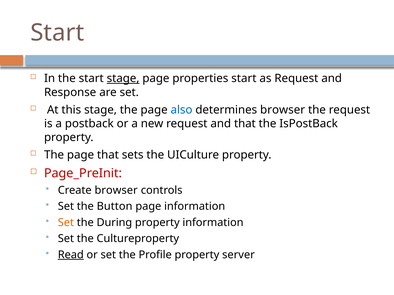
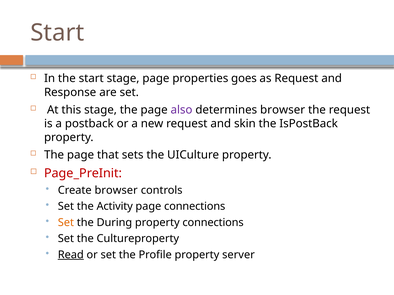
stage at (123, 79) underline: present -> none
properties start: start -> goes
also colour: blue -> purple
and that: that -> skin
Button: Button -> Activity
page information: information -> connections
property information: information -> connections
